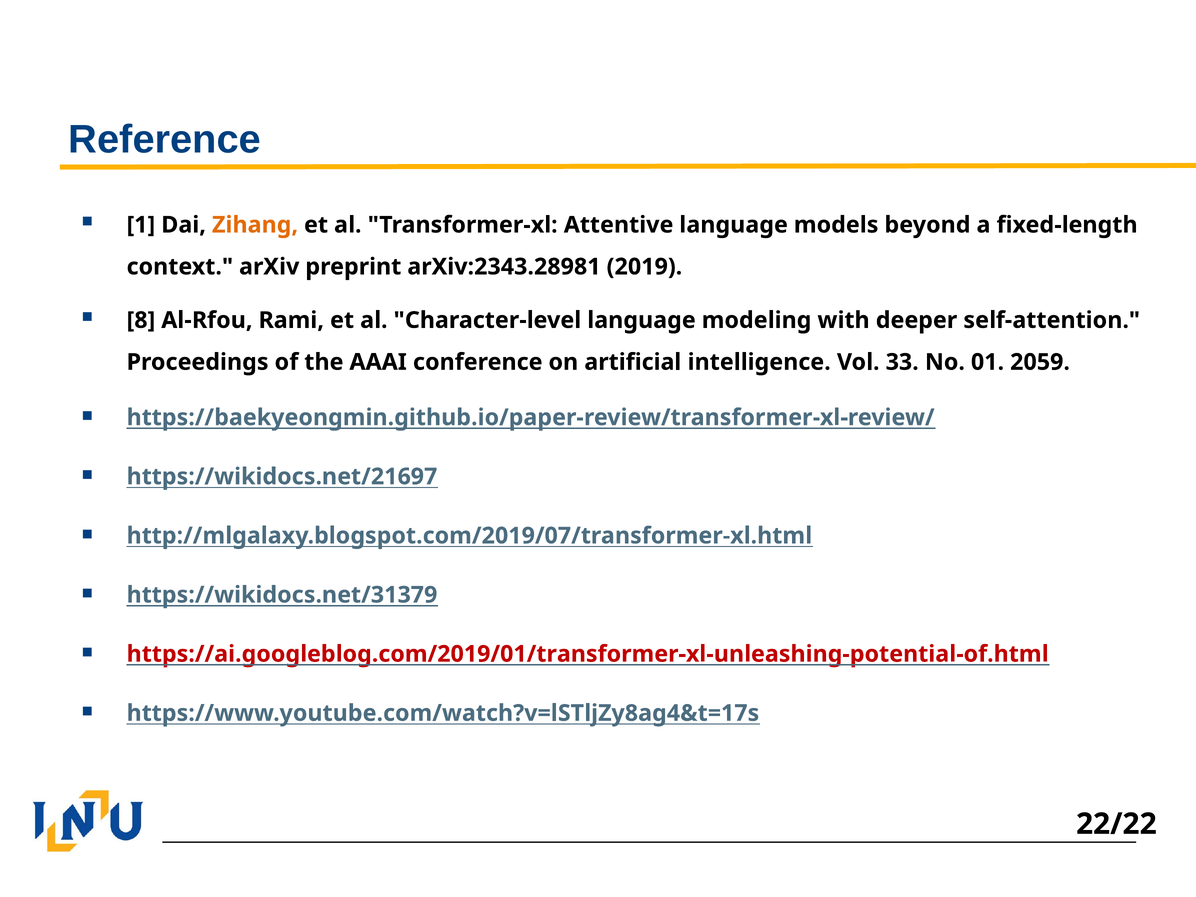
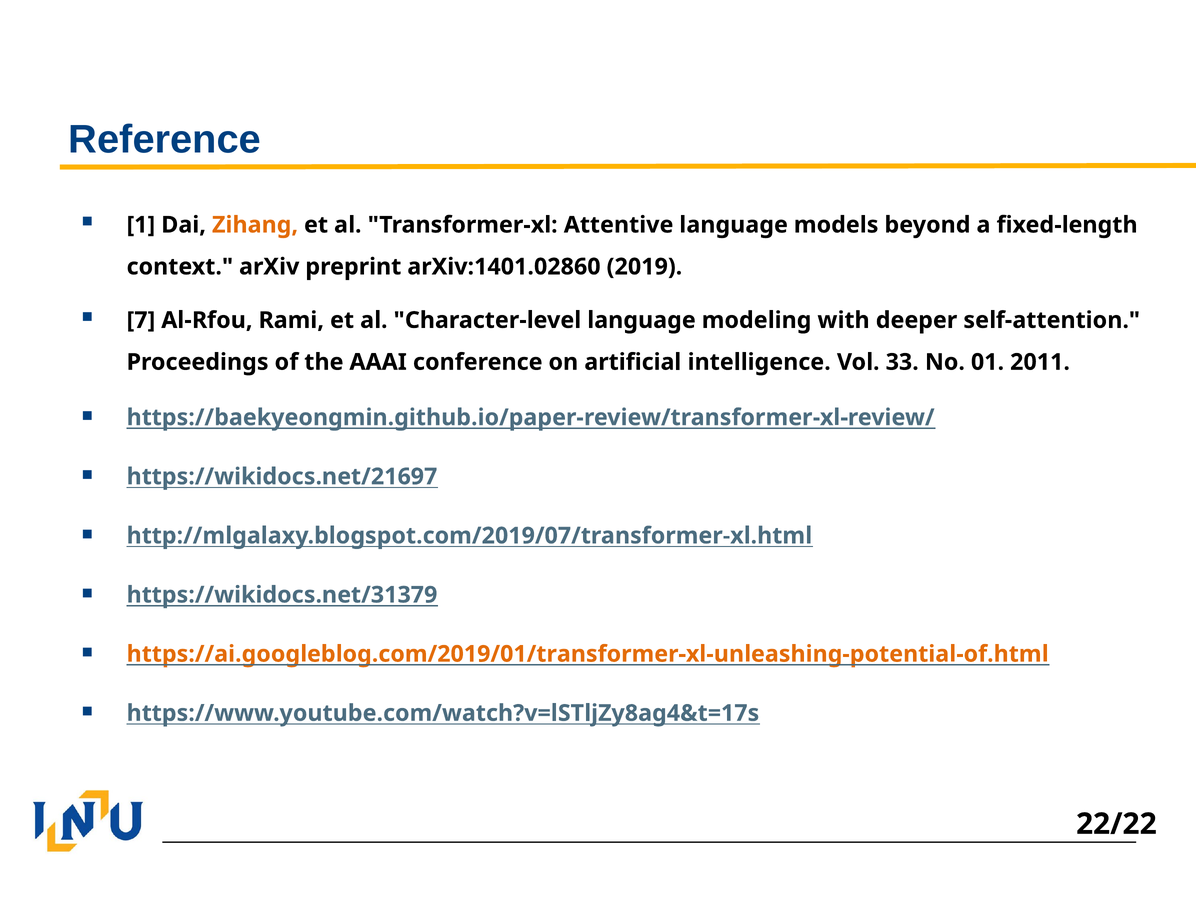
arXiv:2343.28981: arXiv:2343.28981 -> arXiv:1401.02860
8: 8 -> 7
2059: 2059 -> 2011
https://ai.googleblog.com/2019/01/transformer-xl-unleashing-potential-of.html colour: red -> orange
